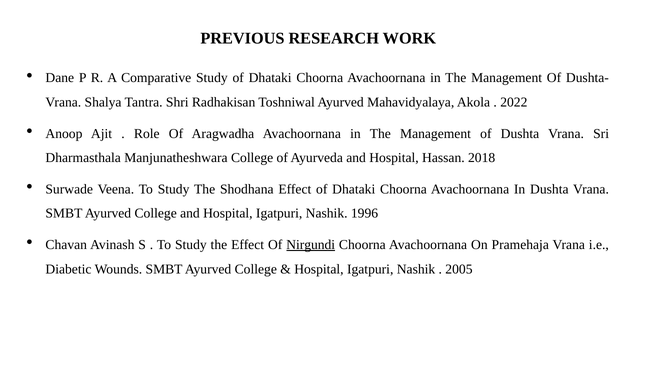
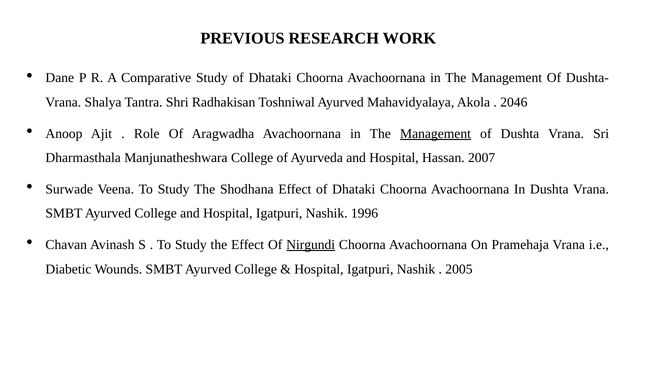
2022: 2022 -> 2046
Management at (436, 134) underline: none -> present
2018: 2018 -> 2007
